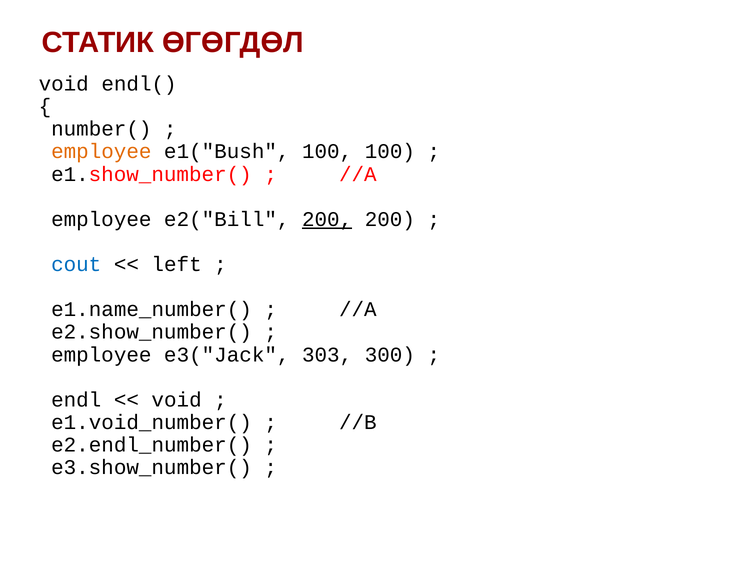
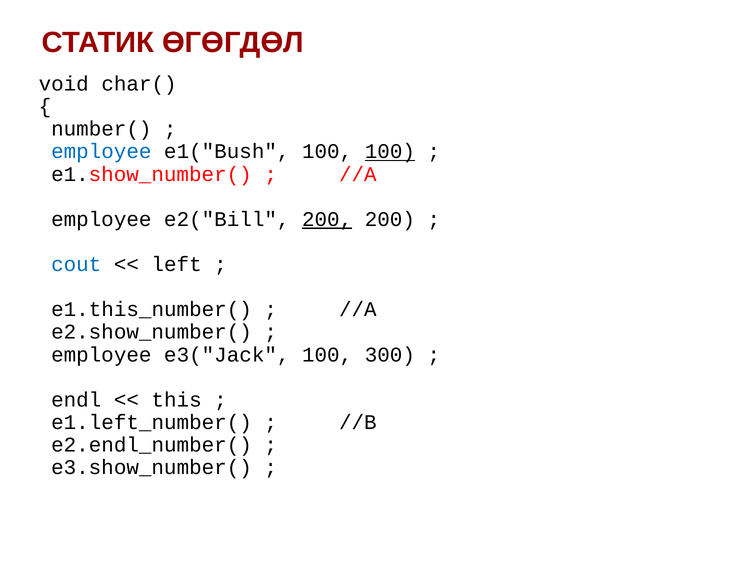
endl(: endl( -> char(
employee at (101, 151) colour: orange -> blue
100 at (390, 151) underline: none -> present
e1.name_number(: e1.name_number( -> e1.this_number(
e3("Jack 303: 303 -> 100
void at (177, 399): void -> this
e1.void_number(: e1.void_number( -> e1.left_number(
